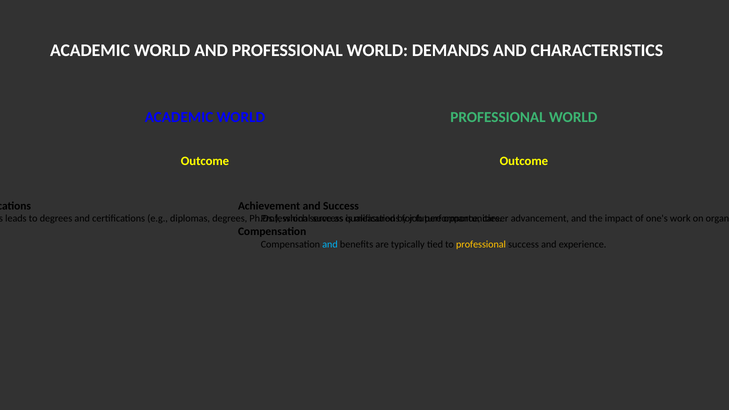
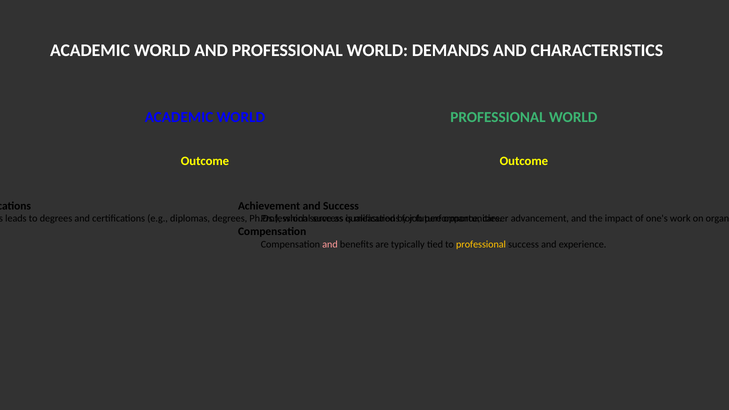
and at (330, 244) colour: light blue -> pink
